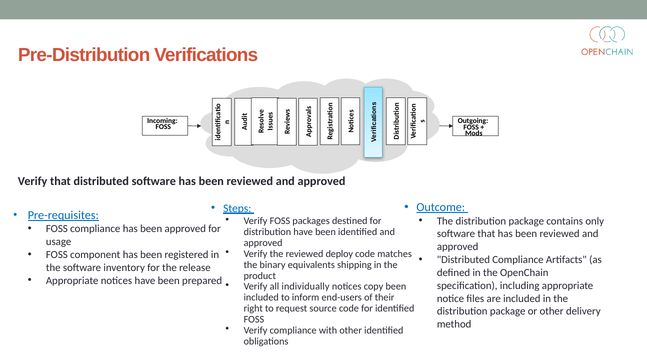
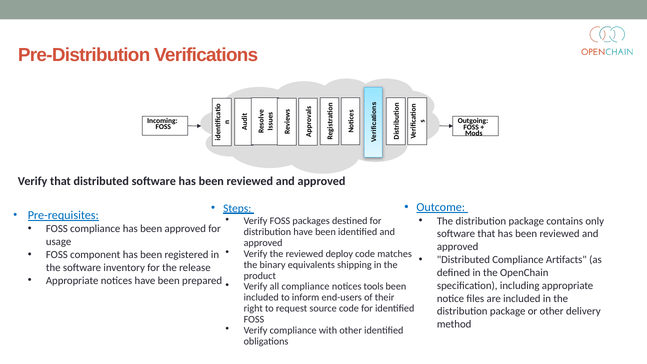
all individually: individually -> compliance
copy: copy -> tools
